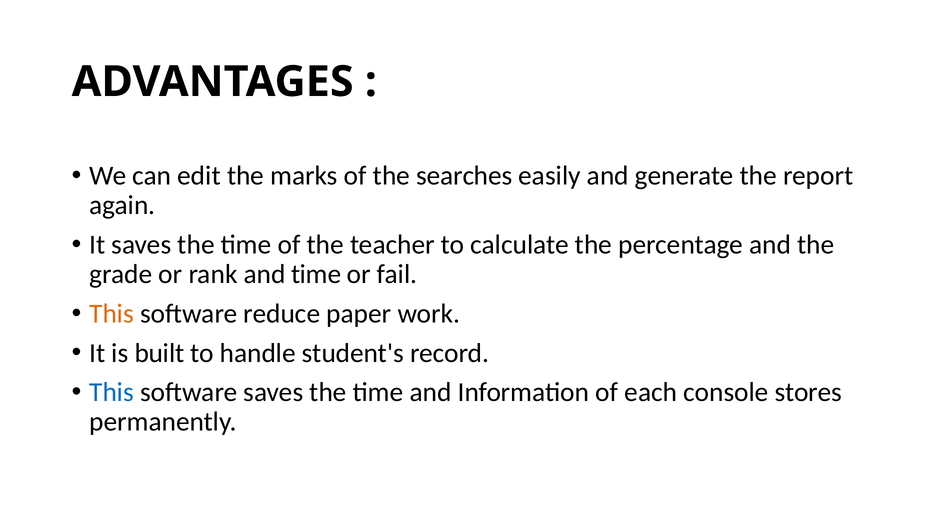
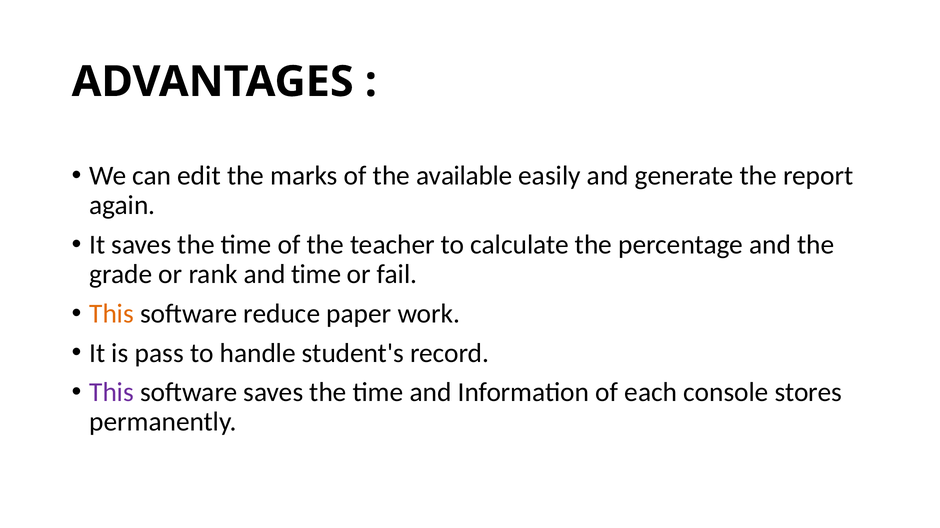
searches: searches -> available
built: built -> pass
This at (112, 393) colour: blue -> purple
